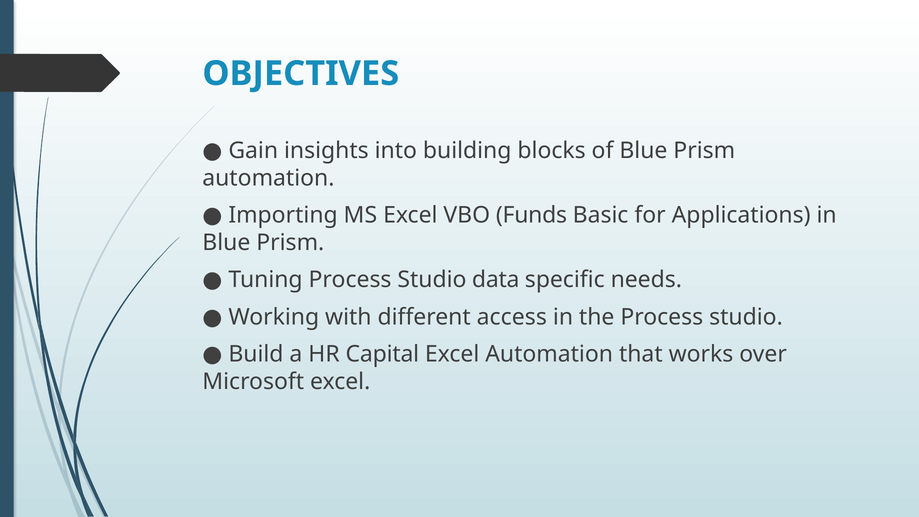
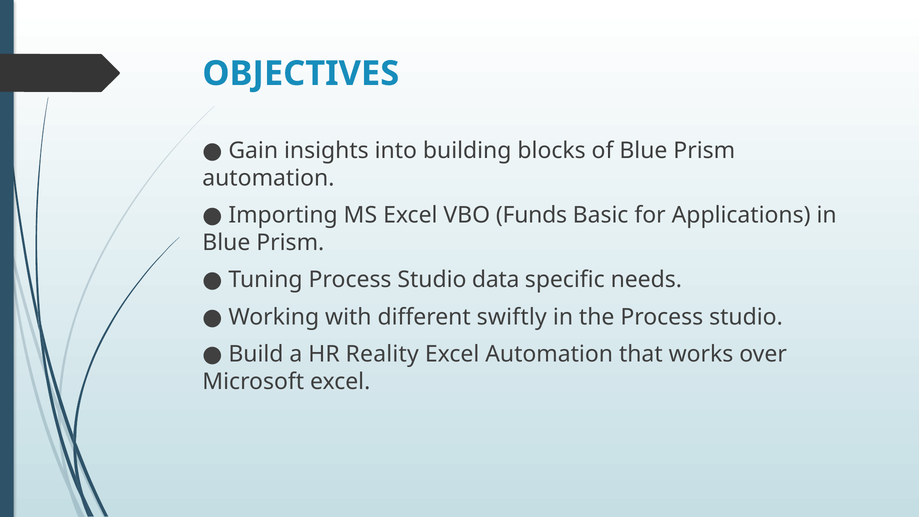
access: access -> swiftly
Capital: Capital -> Reality
